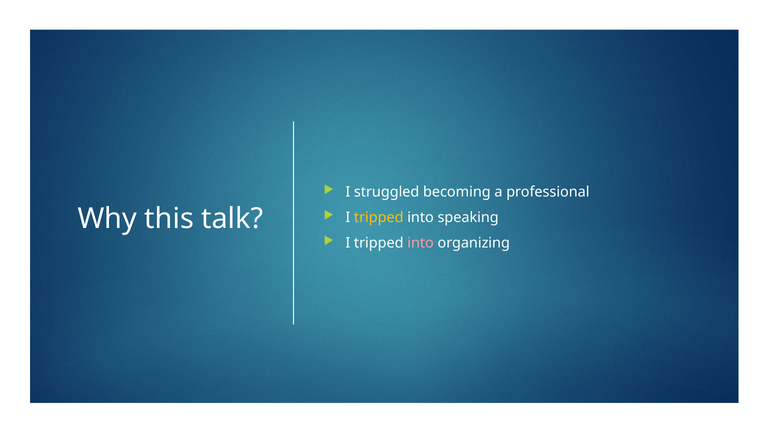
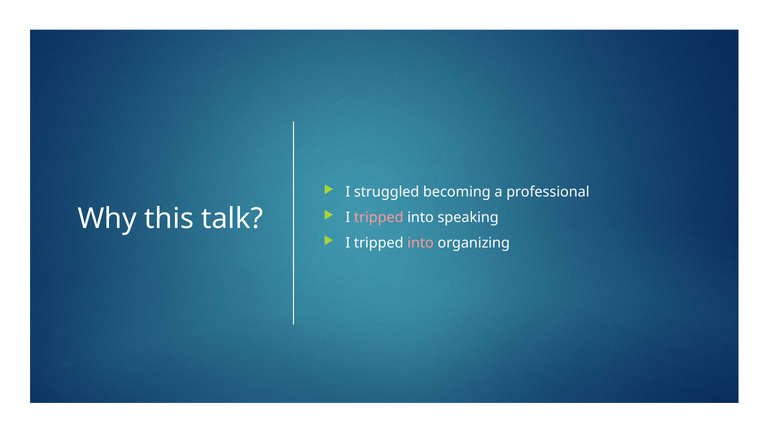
tripped at (379, 217) colour: yellow -> pink
